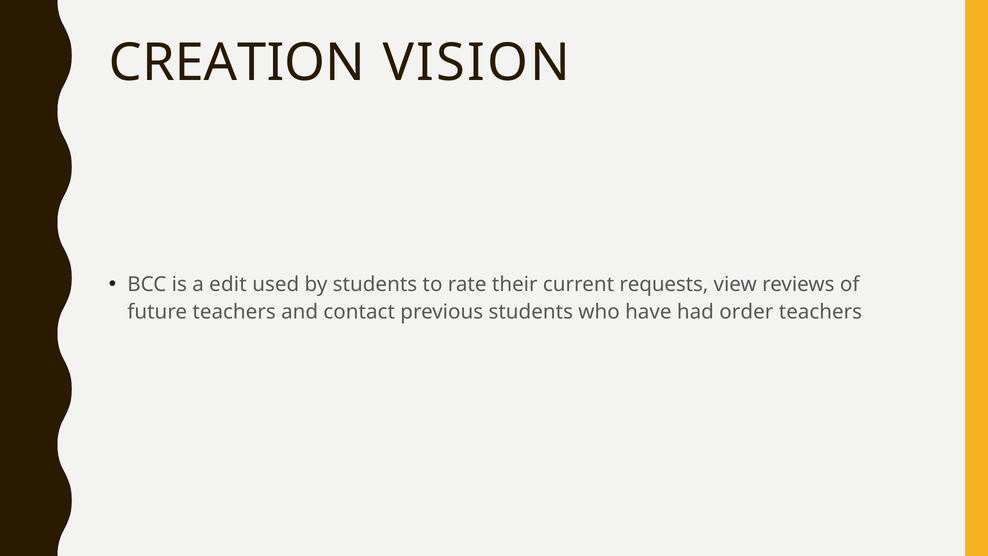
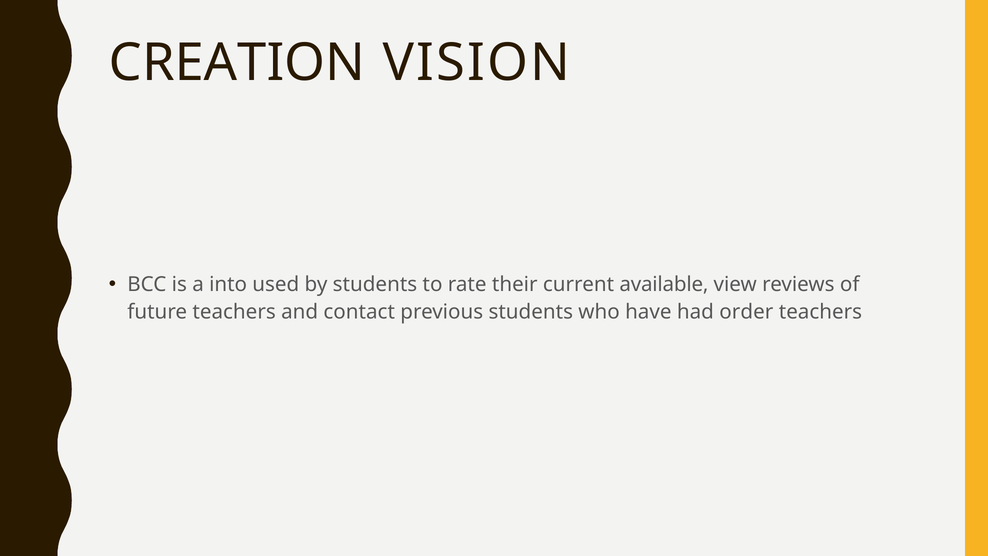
edit: edit -> into
requests: requests -> available
